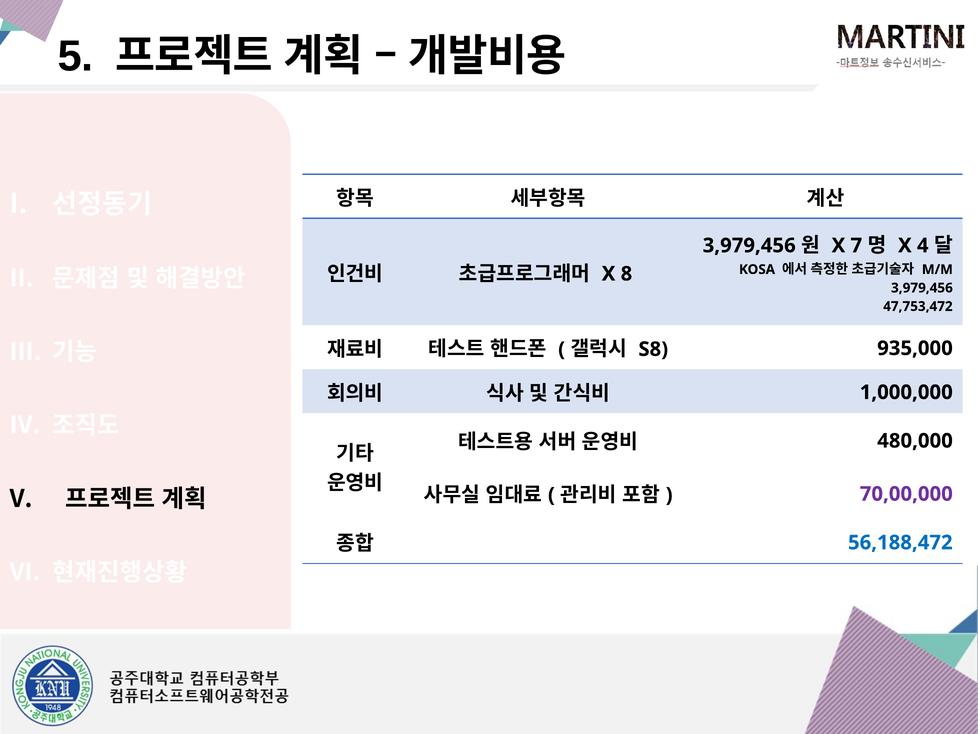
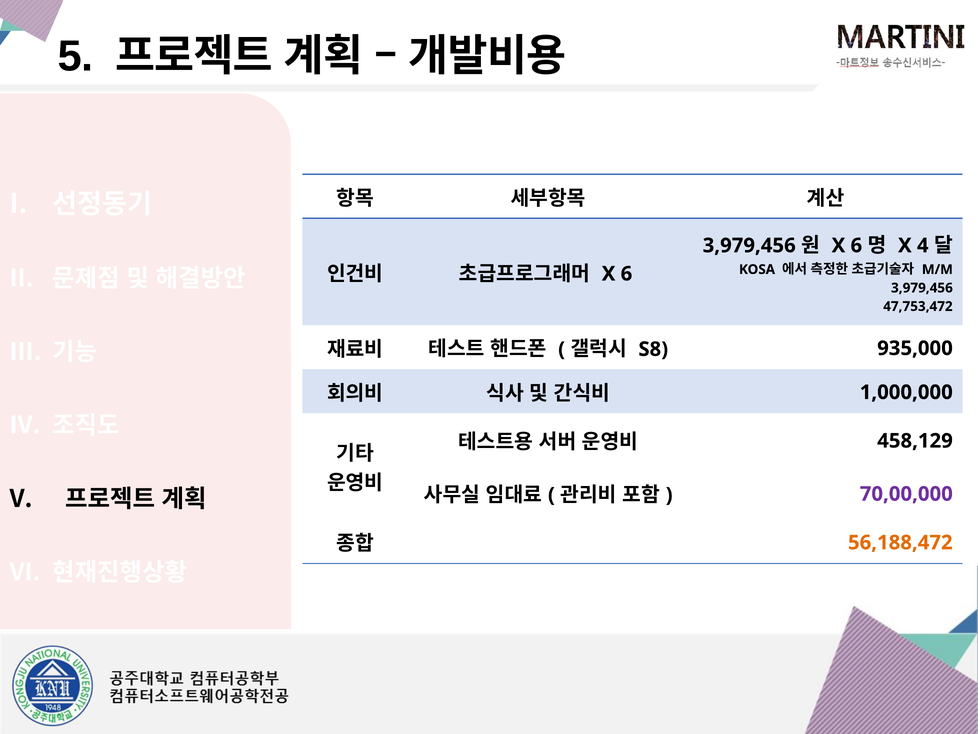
7 at (856, 245): 7 -> 6
8 at (626, 274): 8 -> 6
480,000: 480,000 -> 458,129
56,188,472 colour: blue -> orange
